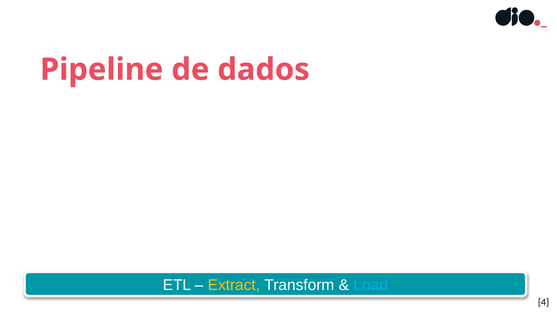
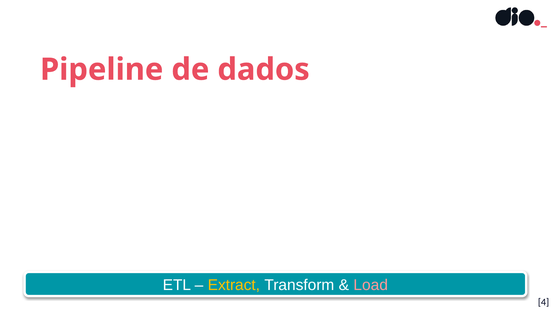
Load colour: light blue -> pink
